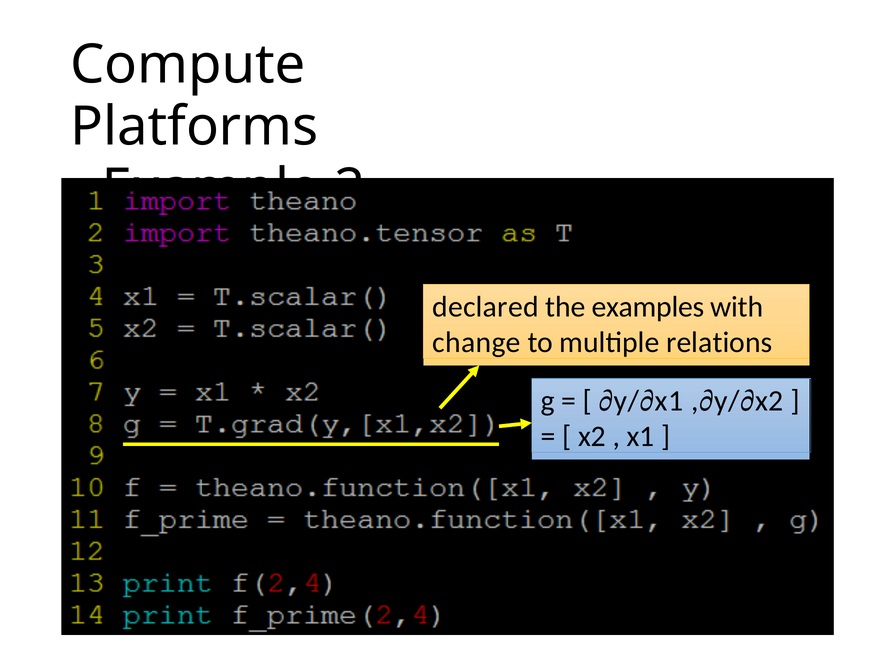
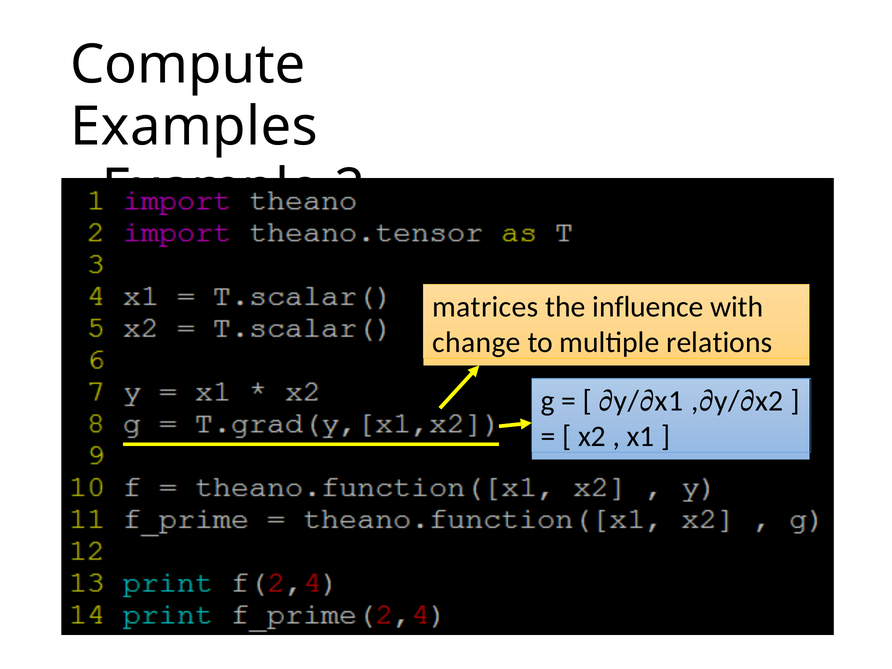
Platforms: Platforms -> Examples
declared: declared -> matrices
examples: examples -> influence
